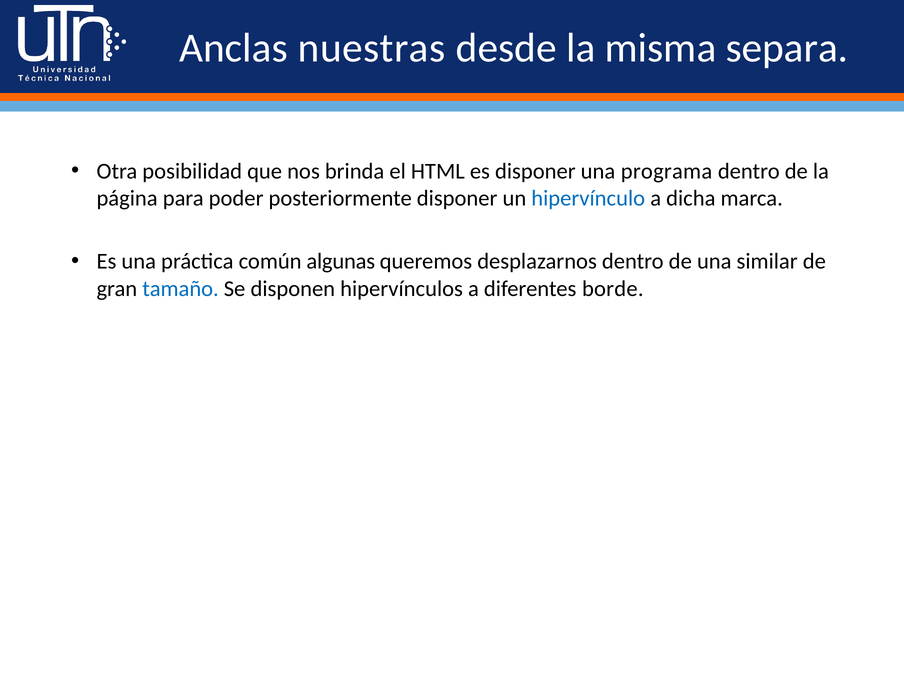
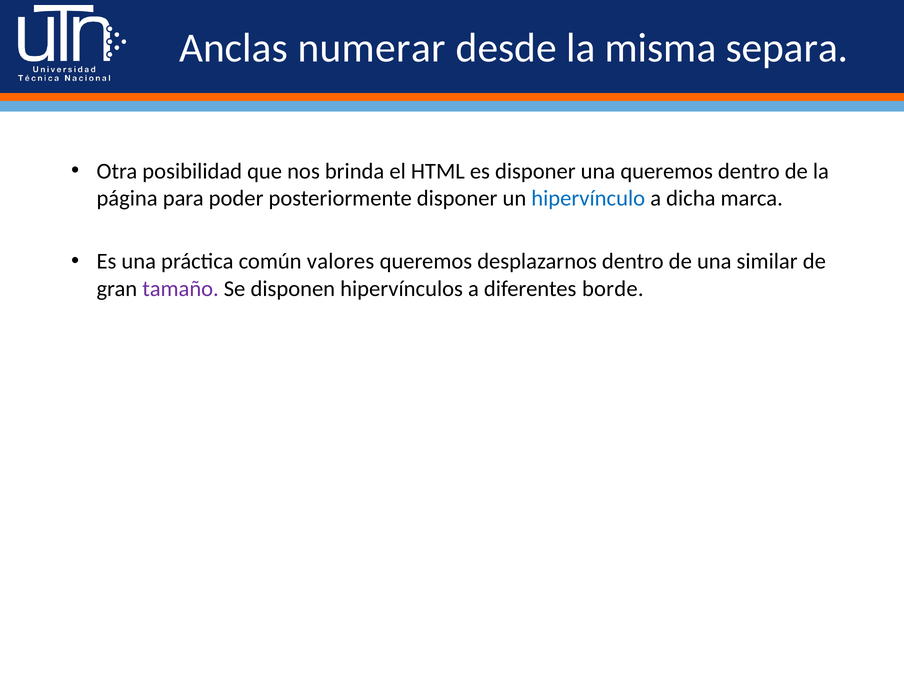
nuestras: nuestras -> numerar
una programa: programa -> queremos
algunas: algunas -> valores
tamaño colour: blue -> purple
